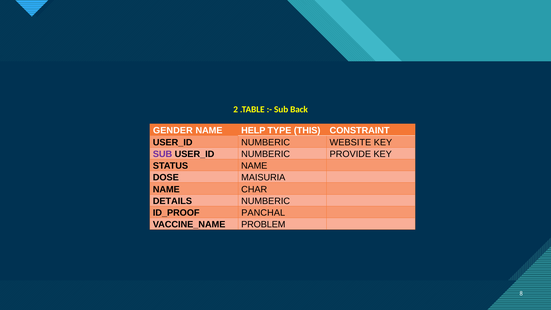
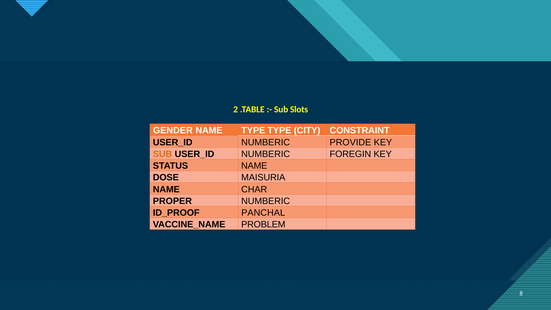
Back: Back -> Slots
NAME HELP: HELP -> TYPE
THIS: THIS -> CITY
WEBSITE: WEBSITE -> PROVIDE
SUB at (163, 154) colour: purple -> orange
PROVIDE: PROVIDE -> FOREGIN
DETAILS: DETAILS -> PROPER
